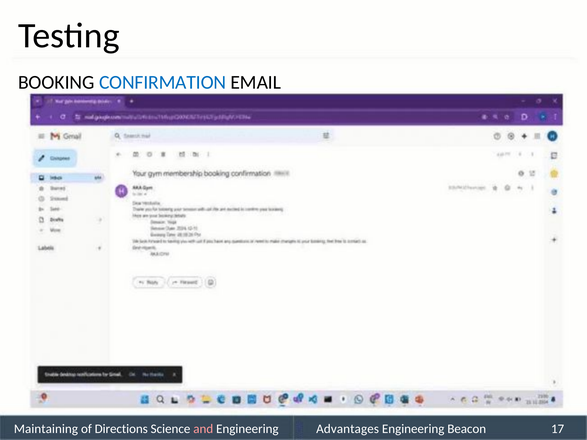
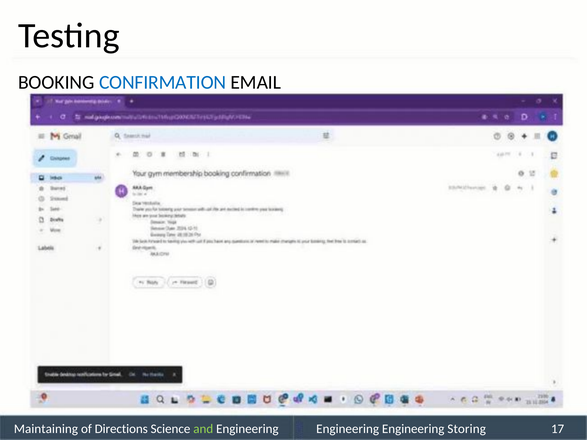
and colour: pink -> light green
Advantages at (348, 429): Advantages -> Engineering
Beacon: Beacon -> Storing
